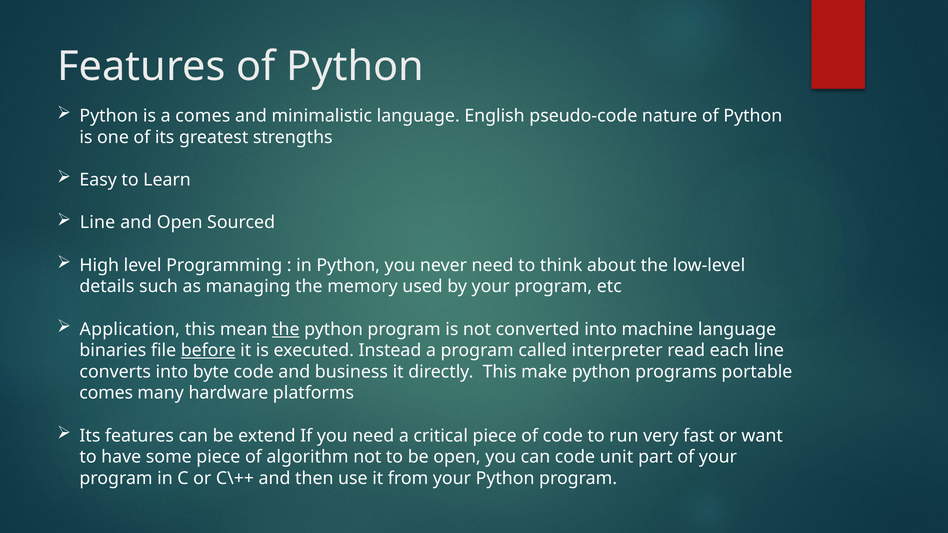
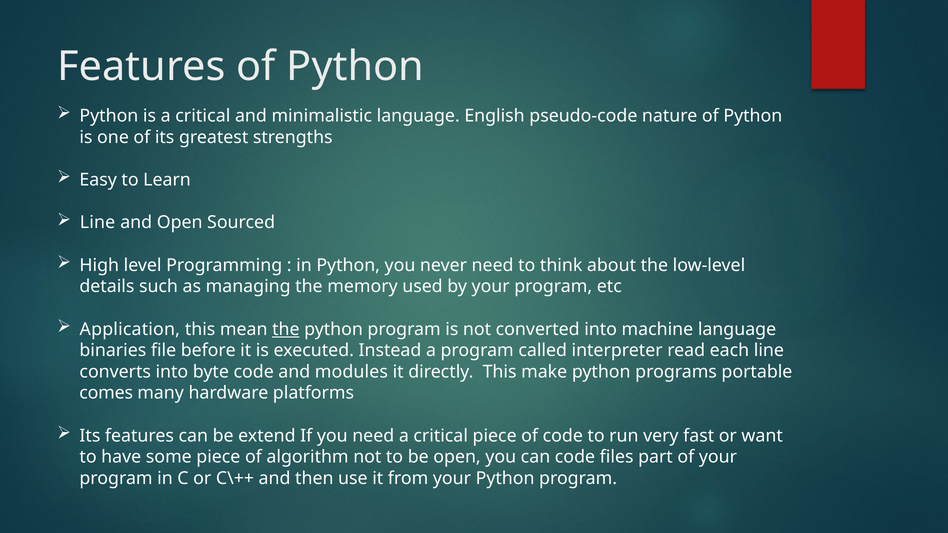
is a comes: comes -> critical
before underline: present -> none
business: business -> modules
unit: unit -> files
